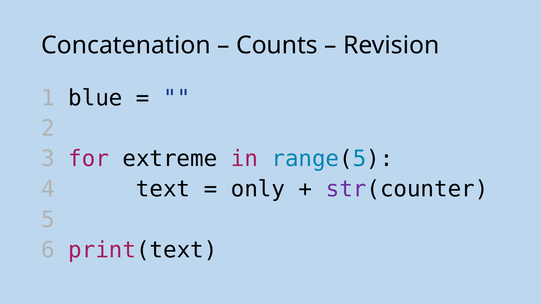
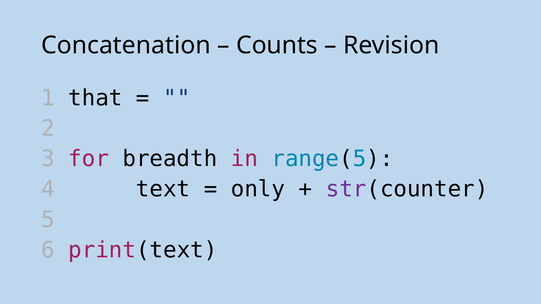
blue: blue -> that
extreme: extreme -> breadth
